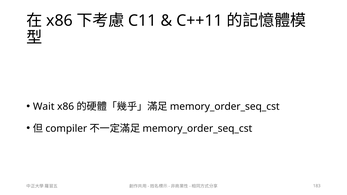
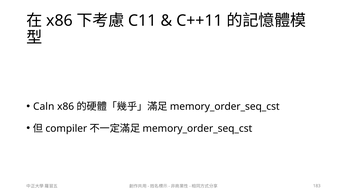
Wait: Wait -> Caln
